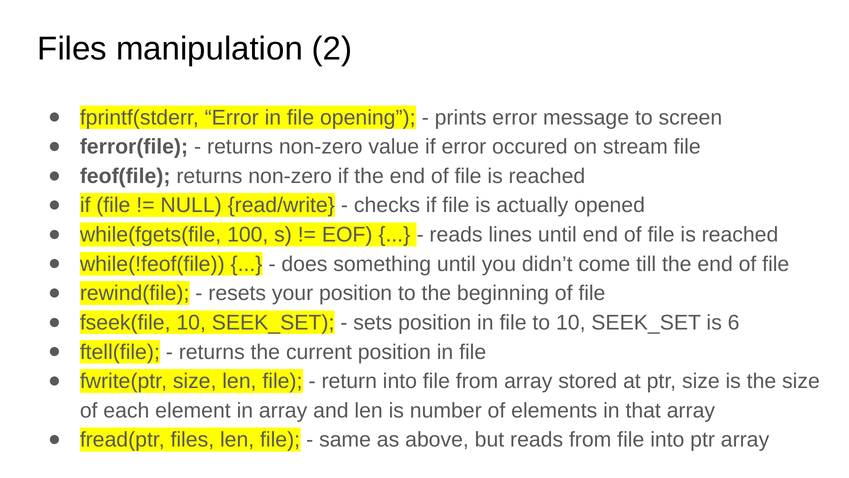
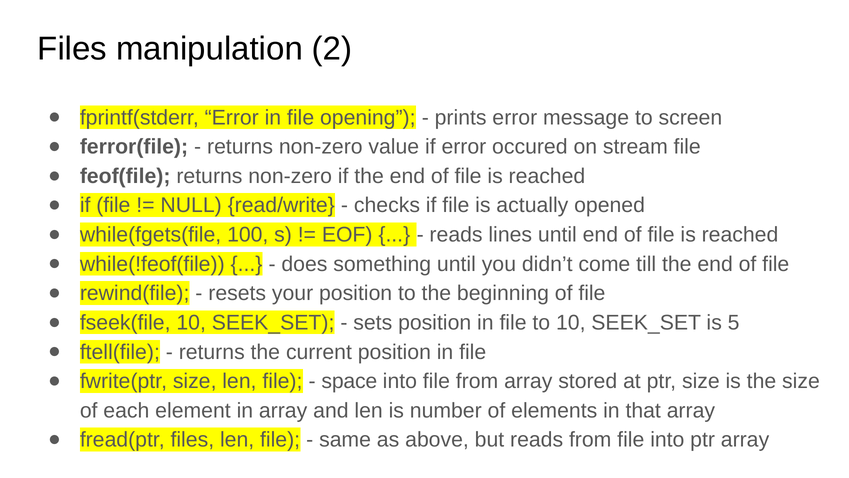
6: 6 -> 5
return: return -> space
